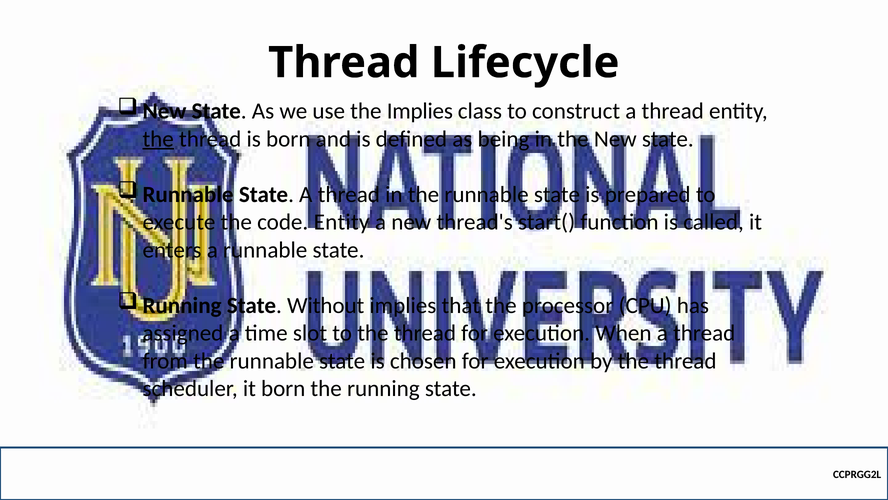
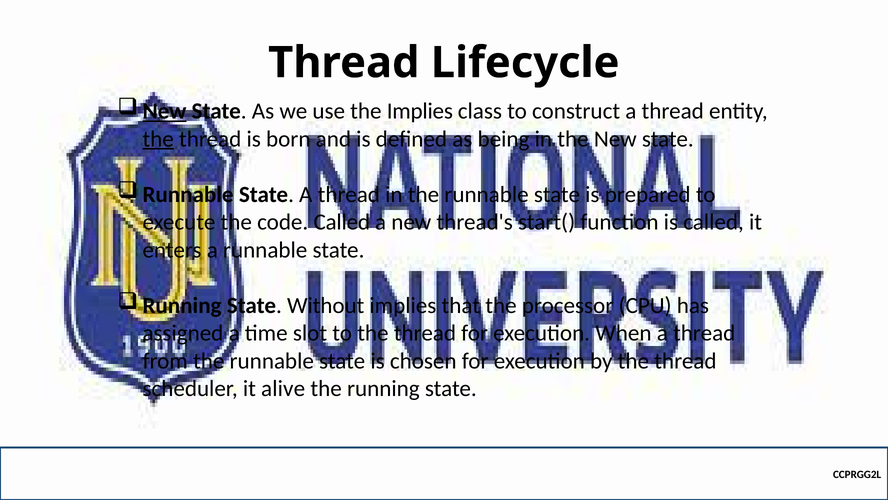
New at (164, 111) underline: none -> present
code Entity: Entity -> Called
it born: born -> alive
